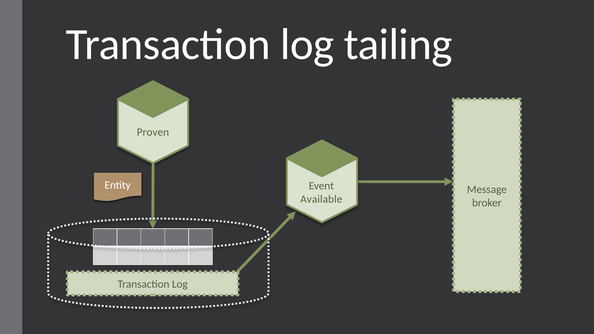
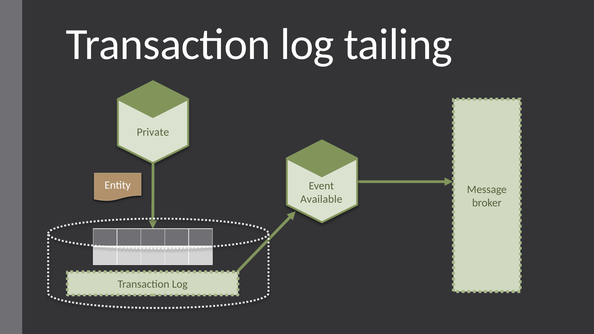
Proven: Proven -> Private
